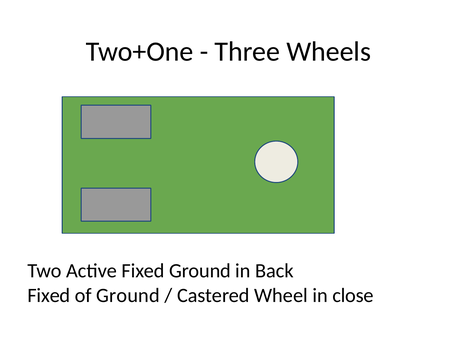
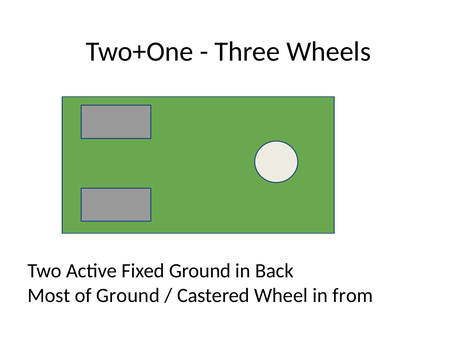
Fixed at (49, 295): Fixed -> Most
close: close -> from
